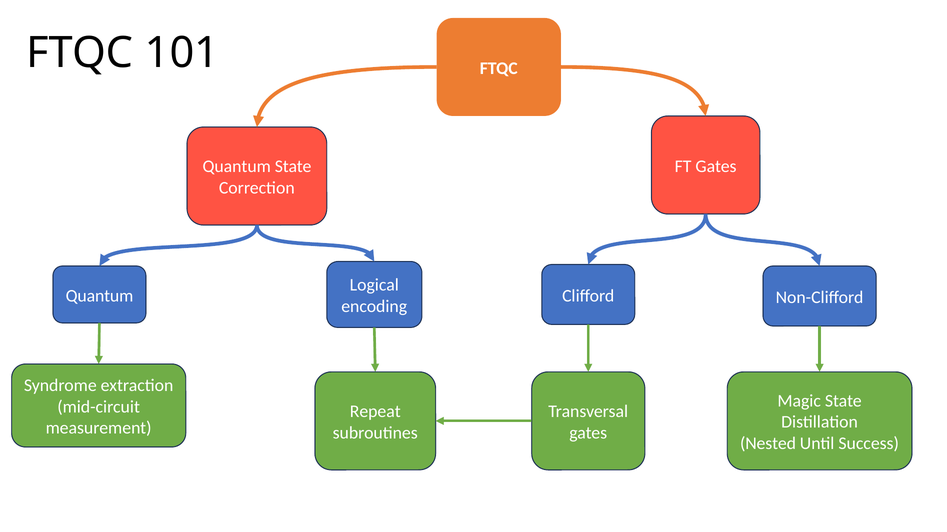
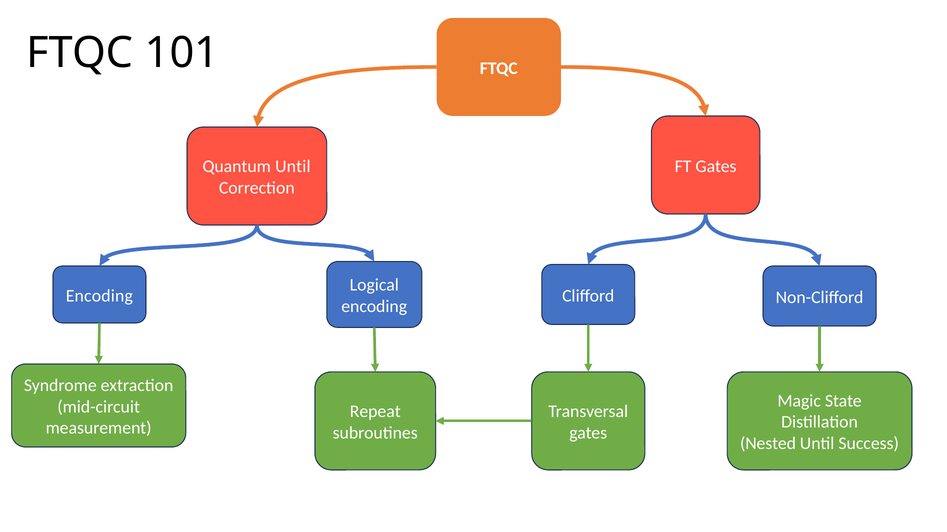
Quantum State: State -> Until
Quantum at (100, 296): Quantum -> Encoding
